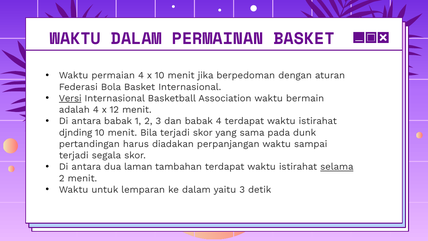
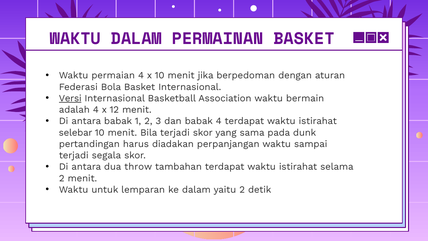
djnding: djnding -> selebar
laman: laman -> throw
selama underline: present -> none
yaitu 3: 3 -> 2
